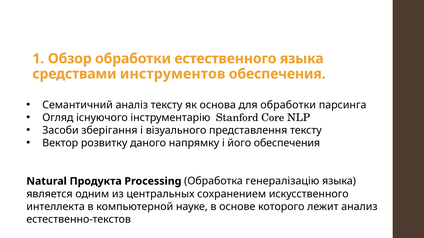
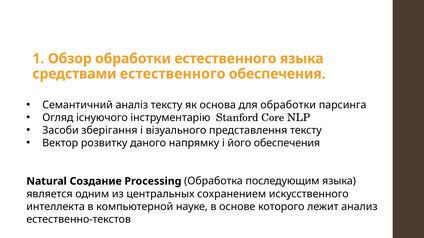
средствами инструментов: инструментов -> естественного
Продукта: Продукта -> Создание
генералізацію: генералізацію -> последующим
